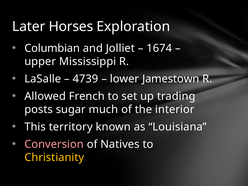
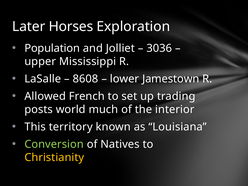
Columbian: Columbian -> Population
1674: 1674 -> 3036
4739: 4739 -> 8608
sugar: sugar -> world
Conversion colour: pink -> light green
